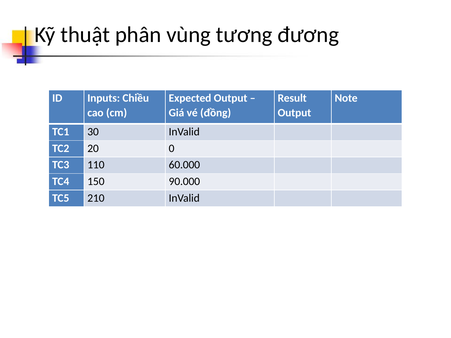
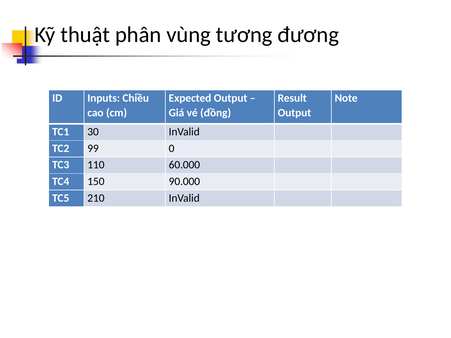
20: 20 -> 99
